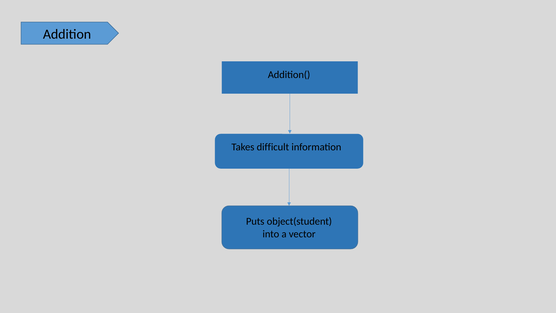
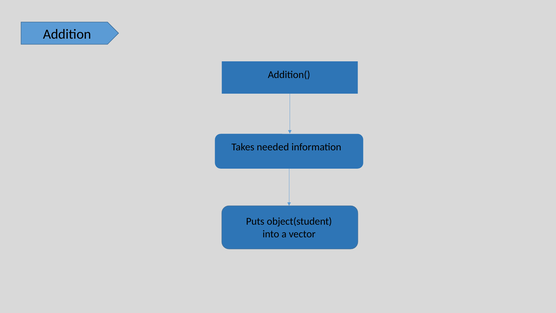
difficult: difficult -> needed
